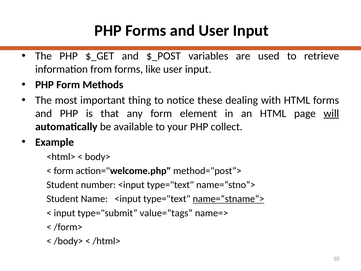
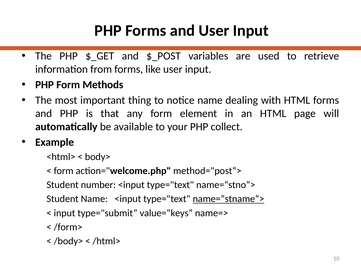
notice these: these -> name
will underline: present -> none
value=“tags: value=“tags -> value=“keys
